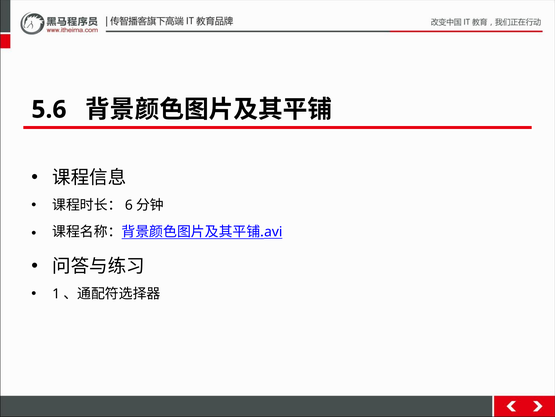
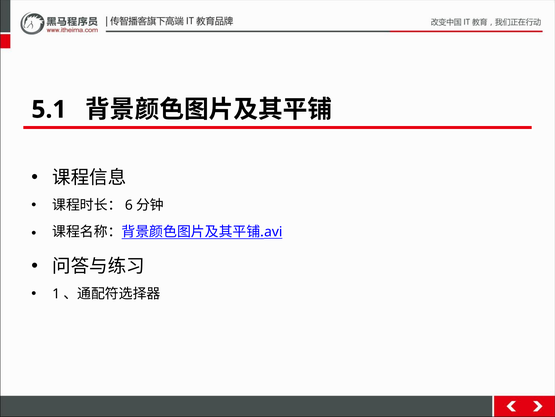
5.6: 5.6 -> 5.1
